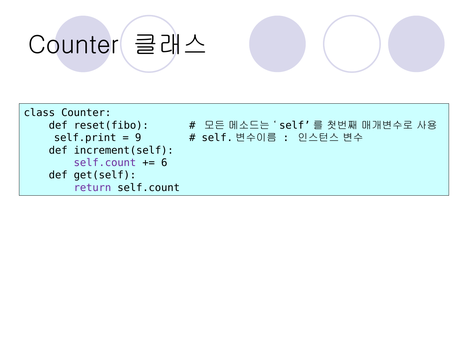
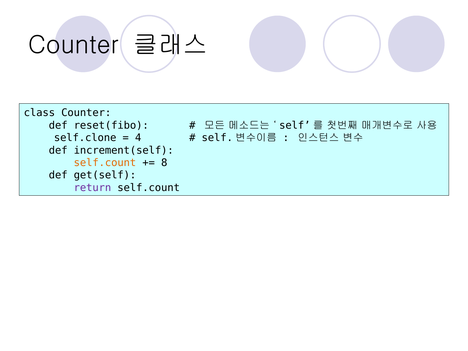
self.print: self.print -> self.clone
9: 9 -> 4
self.count at (105, 163) colour: purple -> orange
6: 6 -> 8
